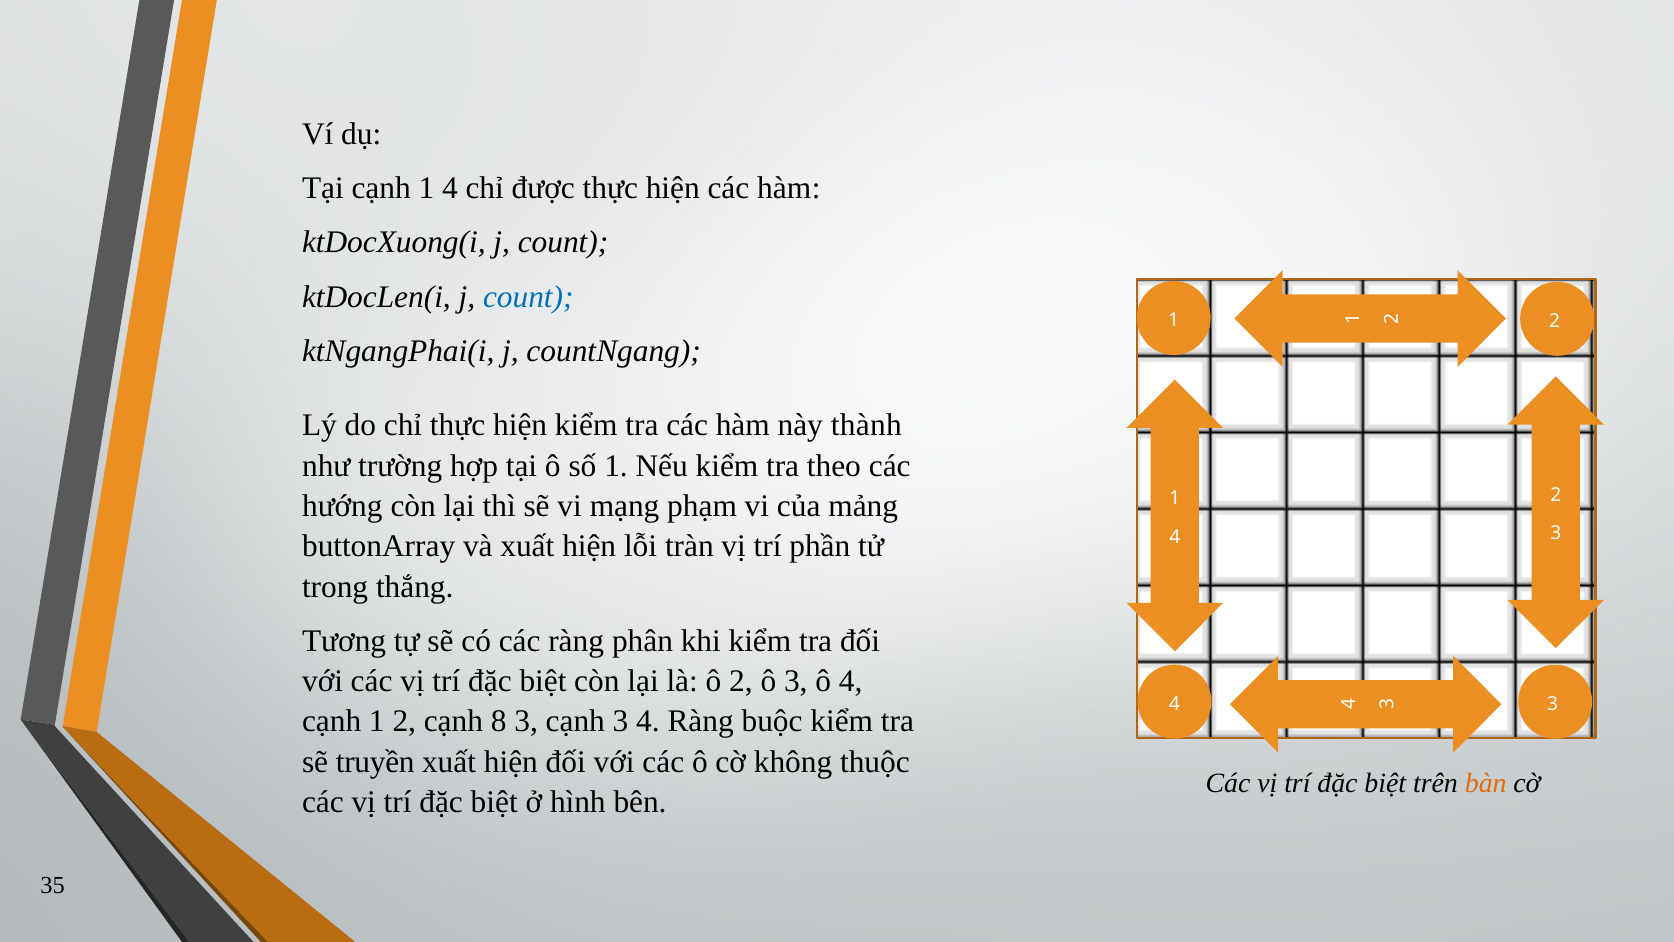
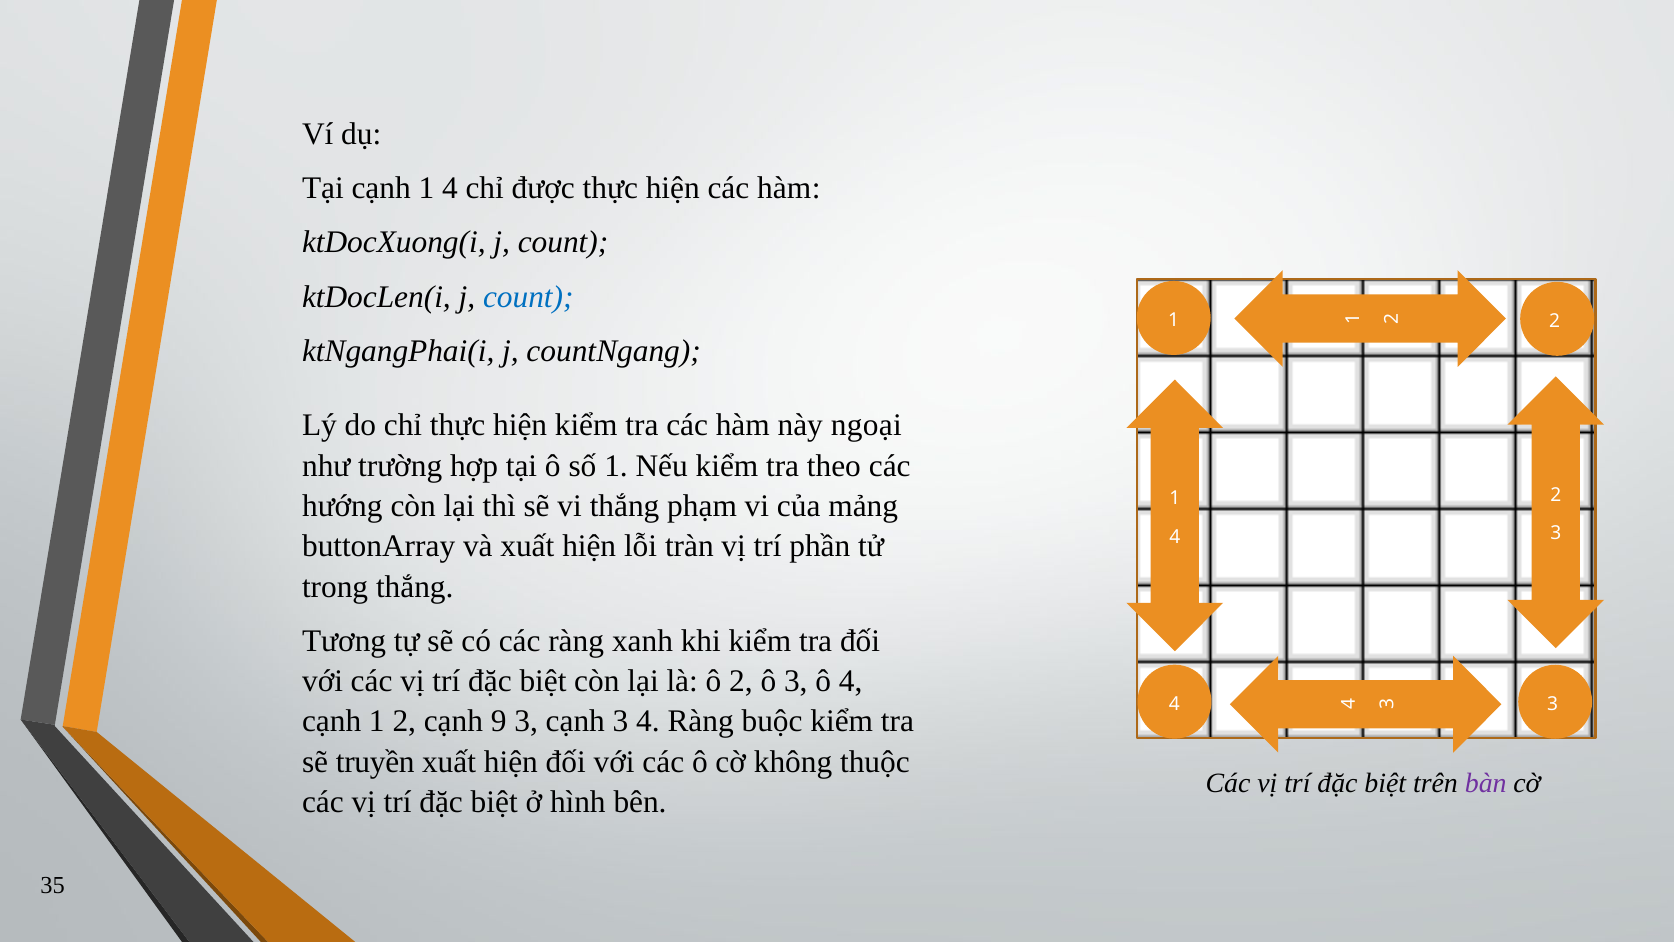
thành: thành -> ngoại
vi mạng: mạng -> thắng
phân: phân -> xanh
8: 8 -> 9
bàn colour: orange -> purple
